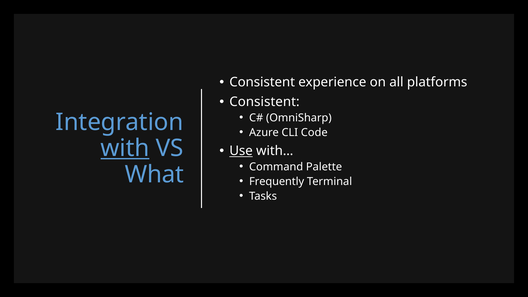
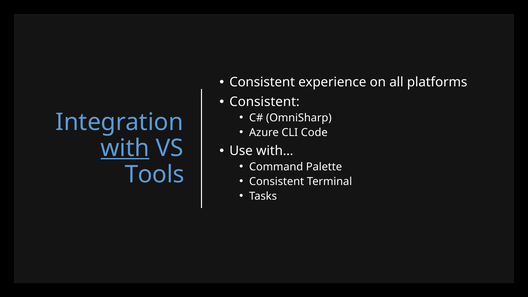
Use underline: present -> none
What: What -> Tools
Frequently at (277, 181): Frequently -> Consistent
